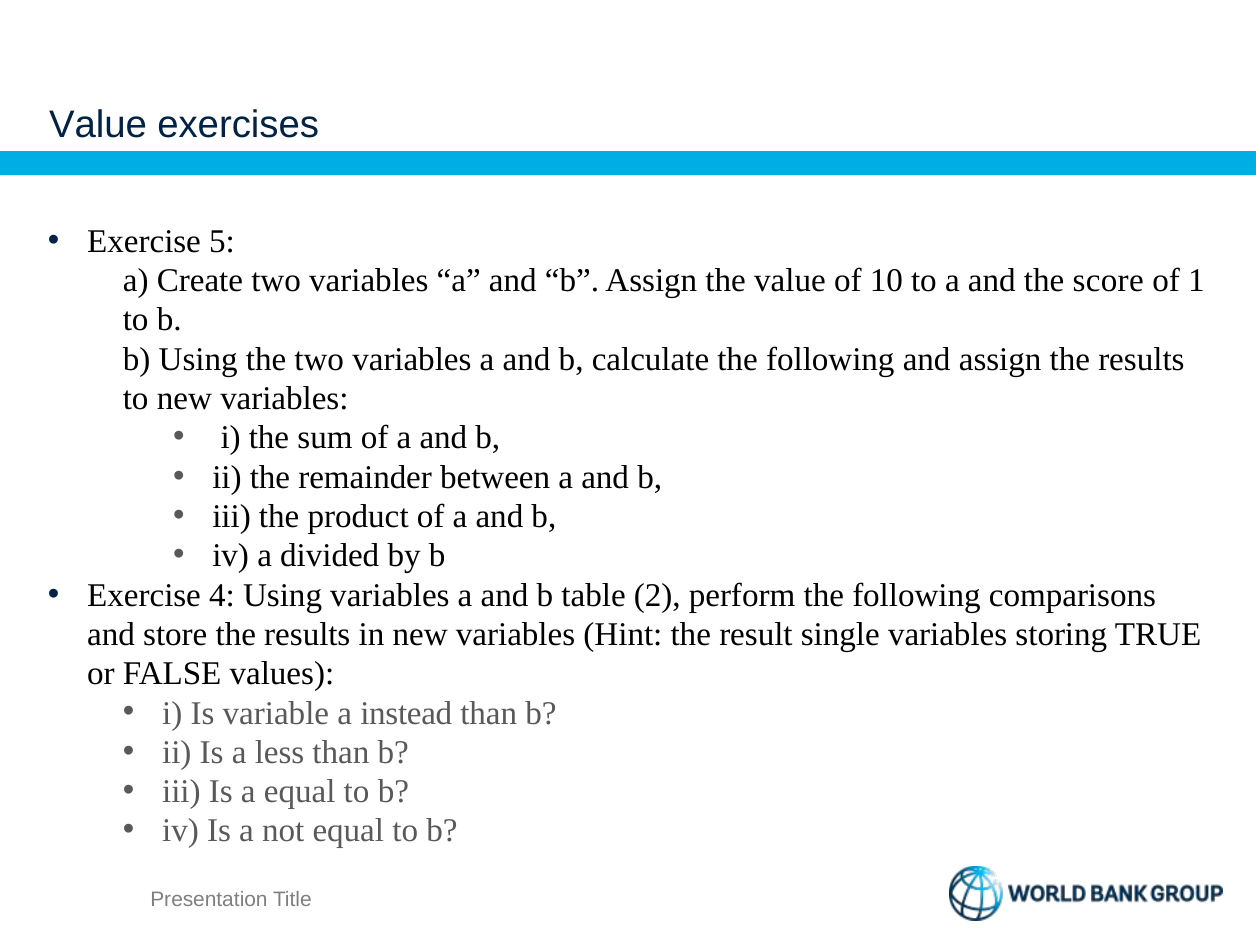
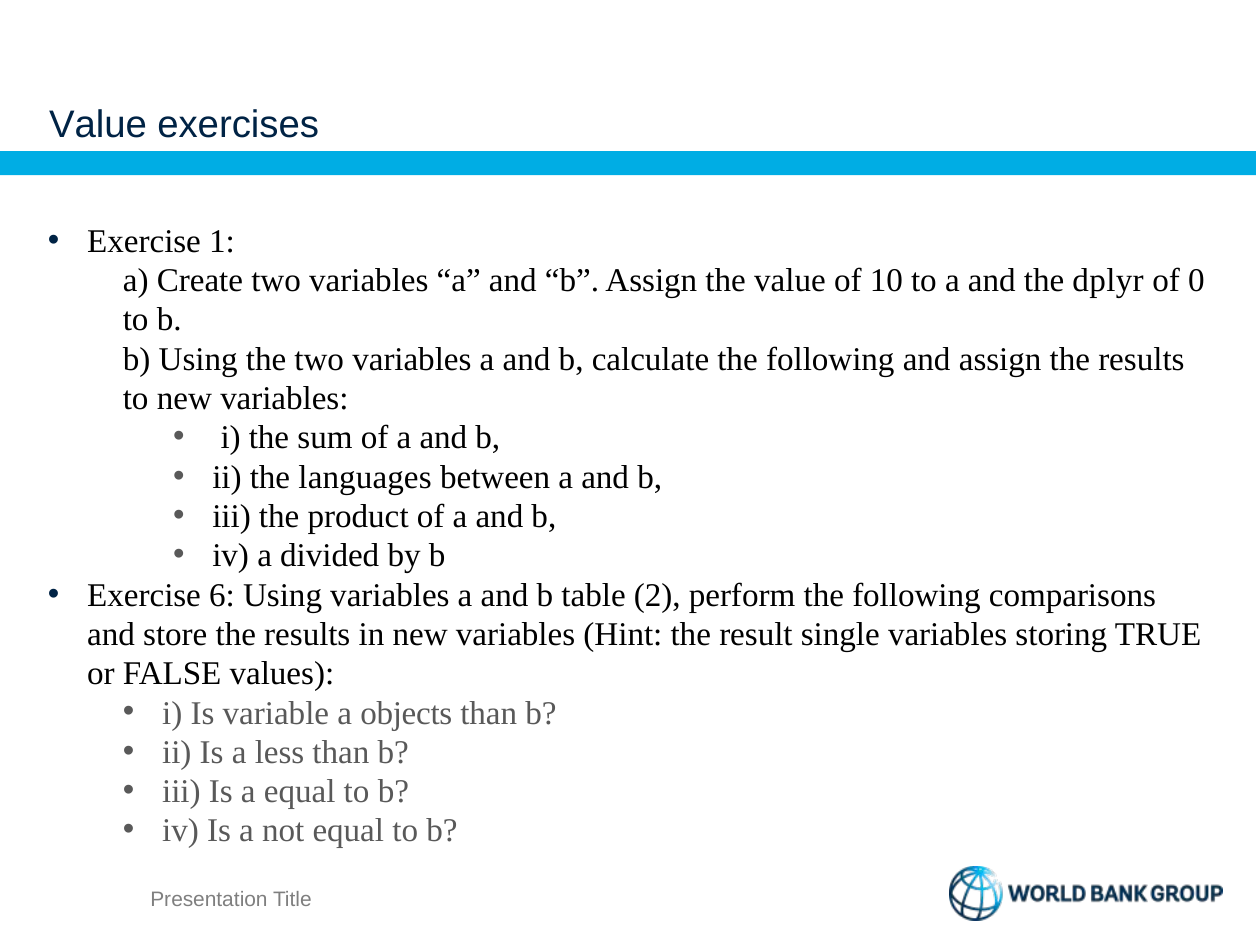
5: 5 -> 1
score: score -> dplyr
1: 1 -> 0
remainder: remainder -> languages
4: 4 -> 6
instead: instead -> objects
